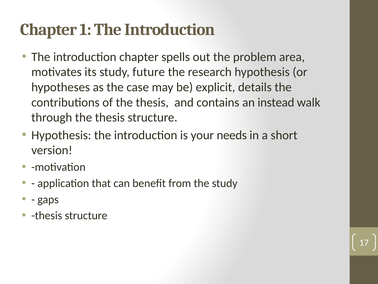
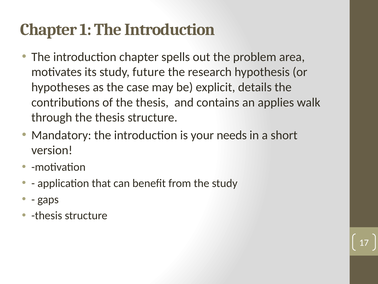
instead: instead -> applies
Hypothesis at (61, 135): Hypothesis -> Mandatory
